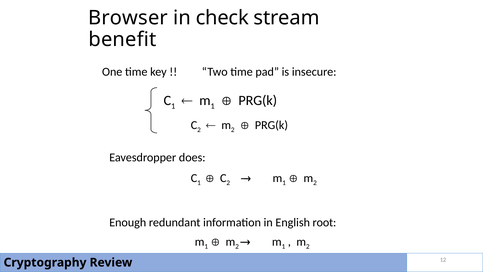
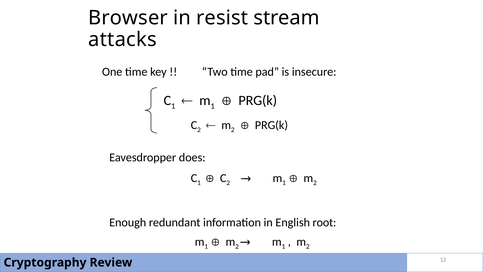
check: check -> resist
benefit: benefit -> attacks
